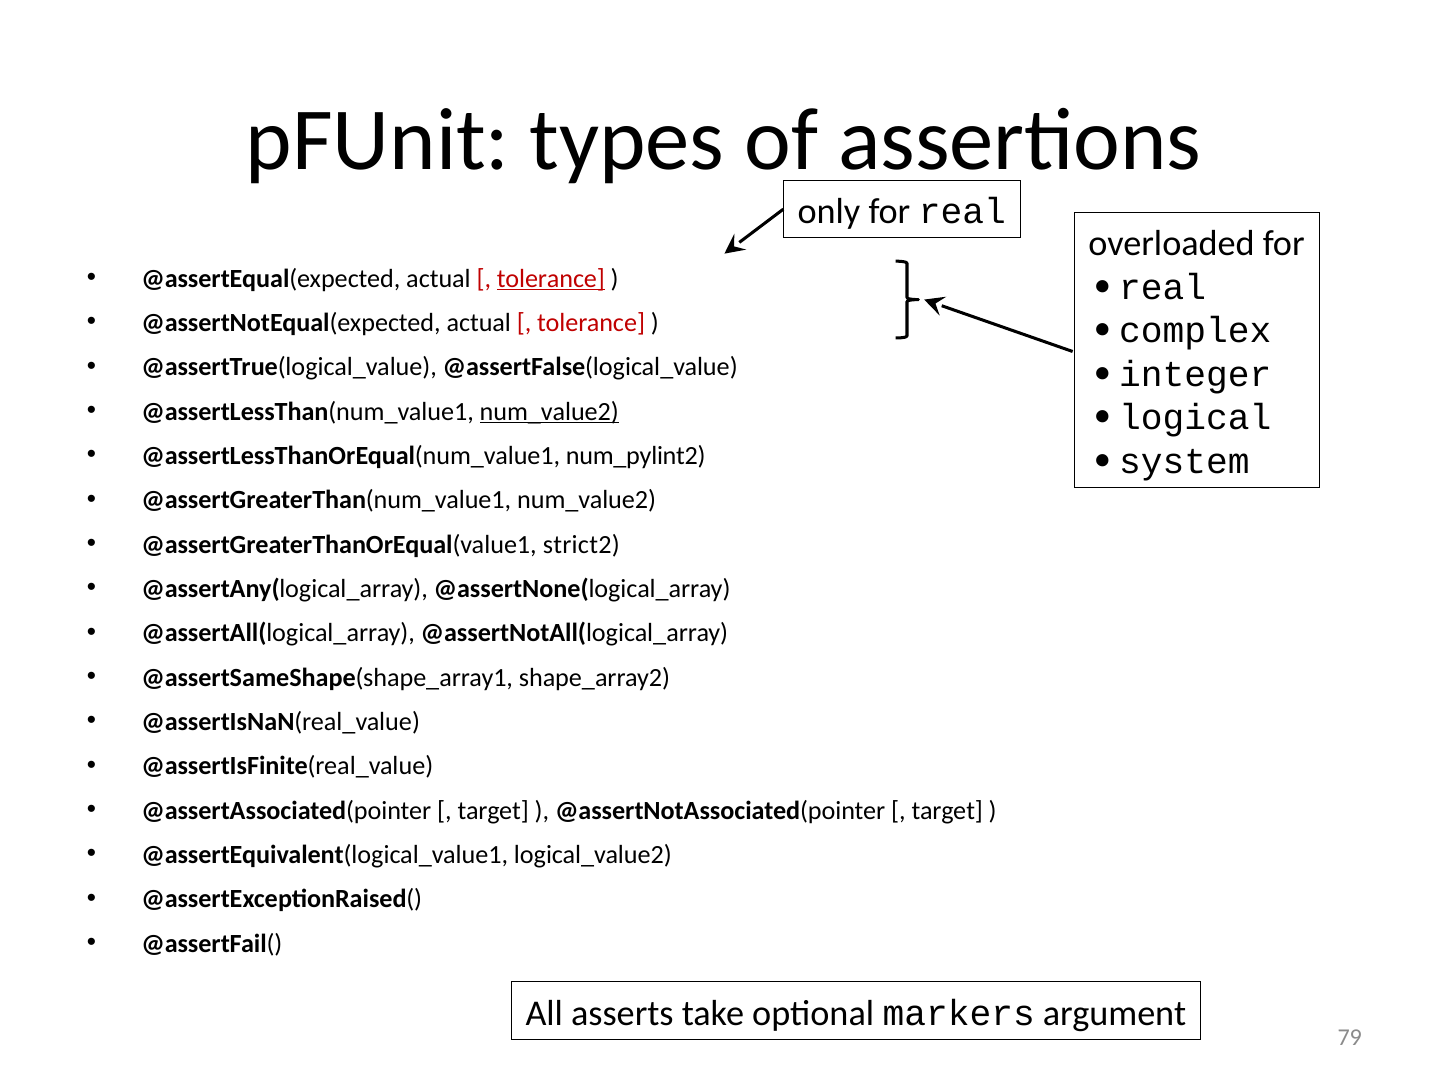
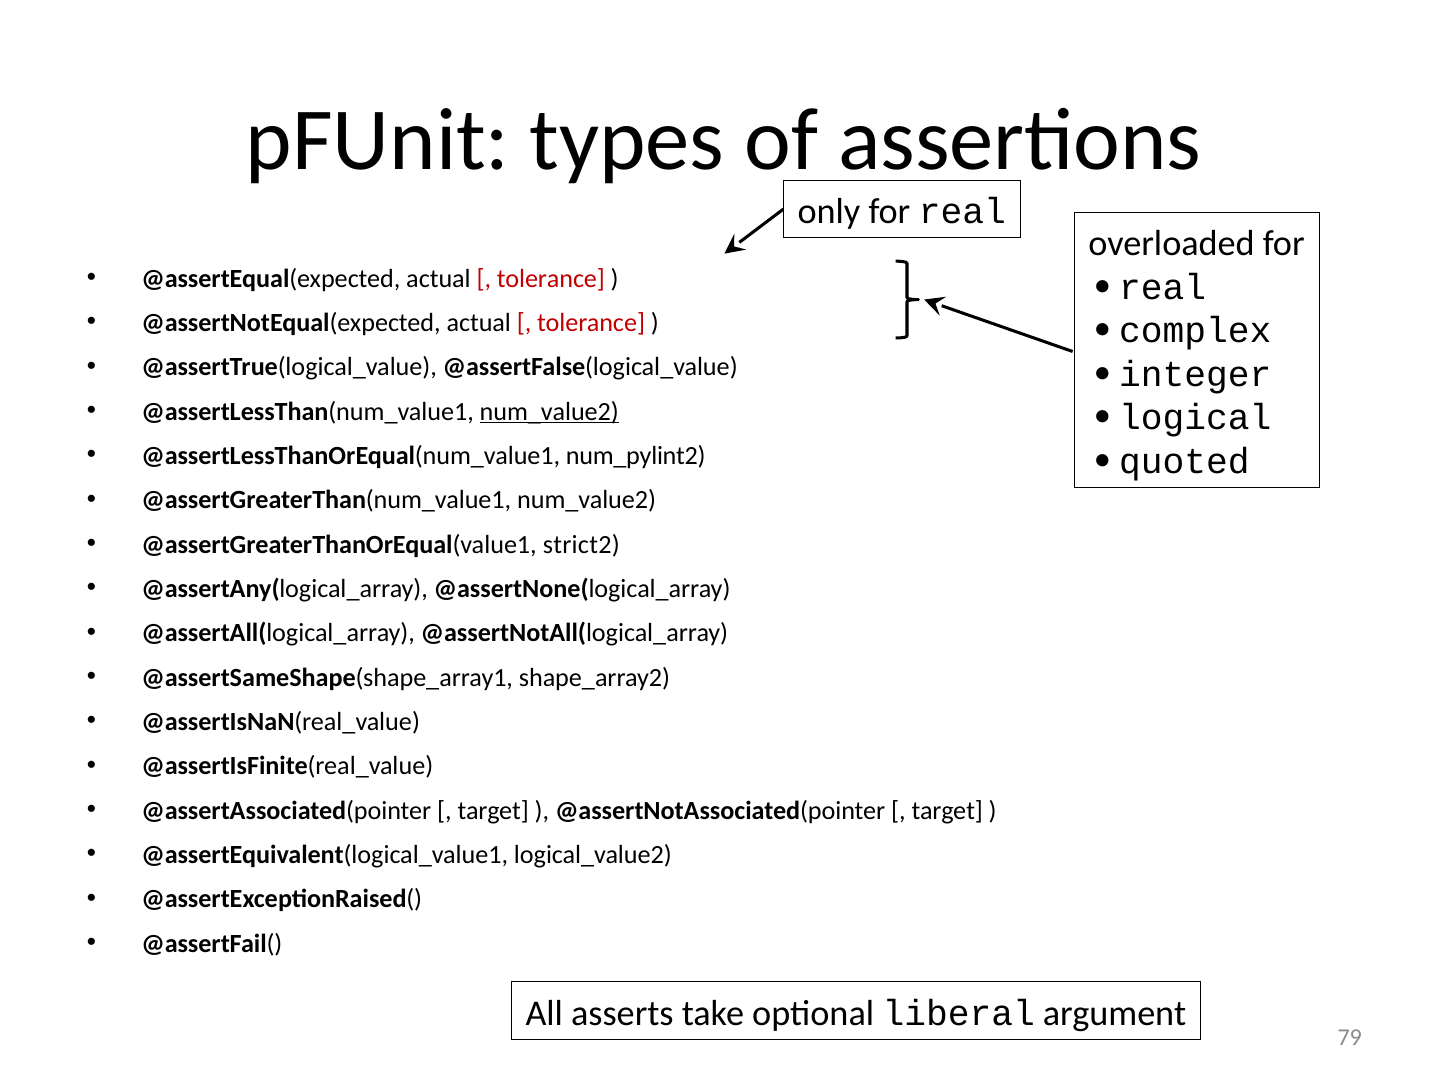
tolerance at (551, 278) underline: present -> none
system: system -> quoted
markers: markers -> liberal
